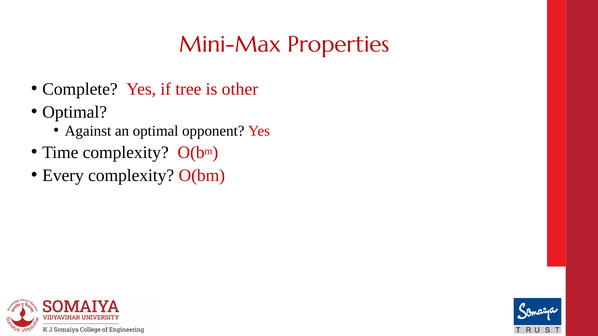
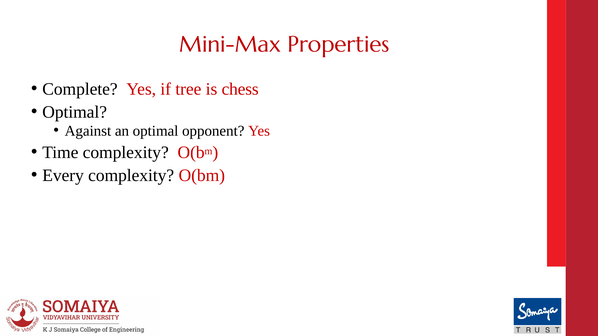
other: other -> chess
